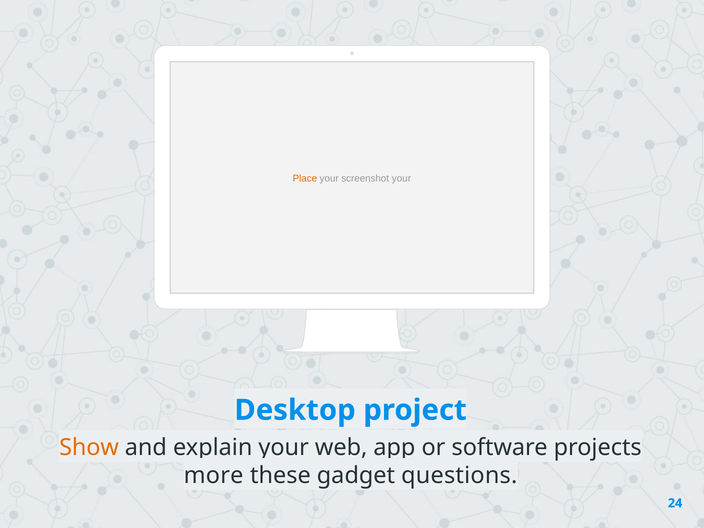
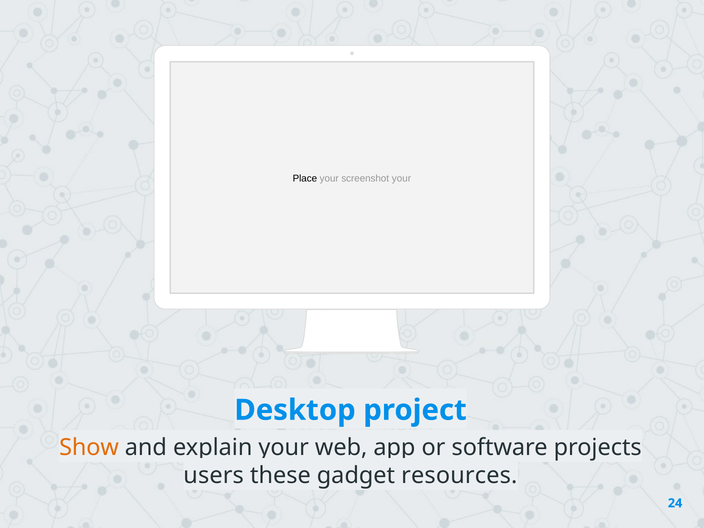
Place colour: orange -> black
more: more -> users
questions: questions -> resources
